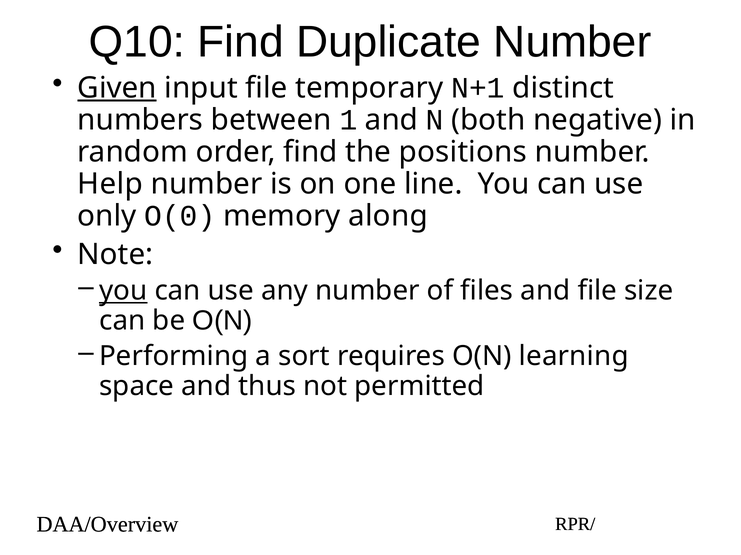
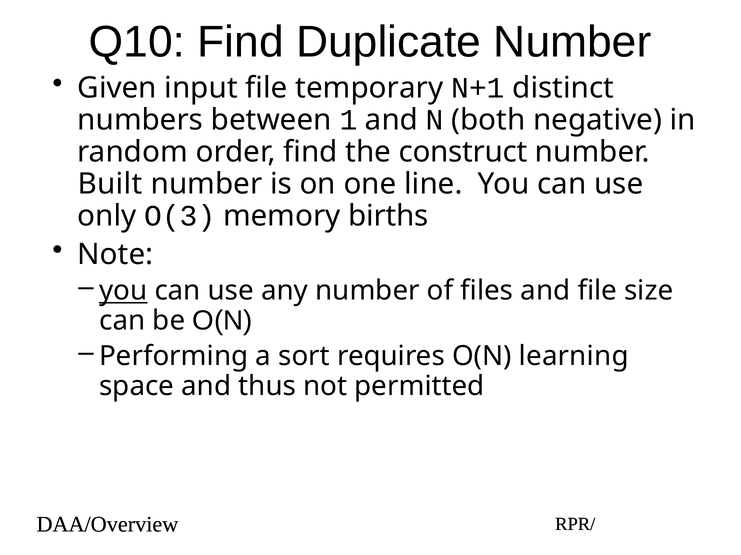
Given underline: present -> none
positions: positions -> construct
Help: Help -> Built
O(0: O(0 -> O(3
along: along -> births
